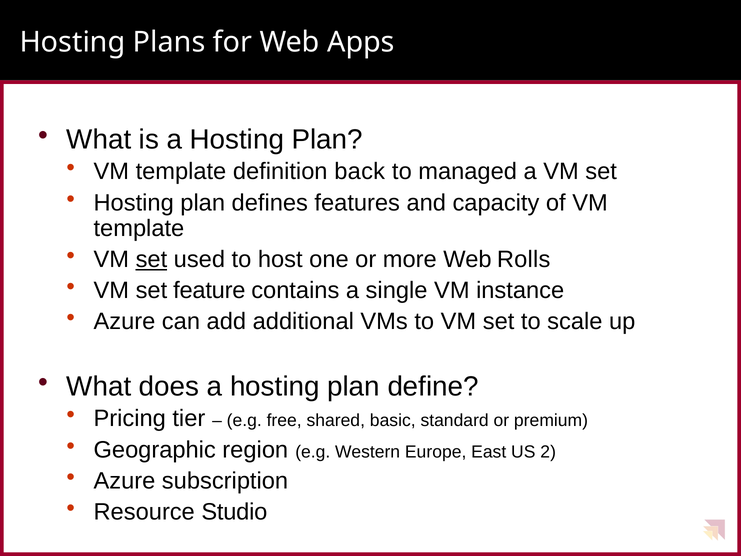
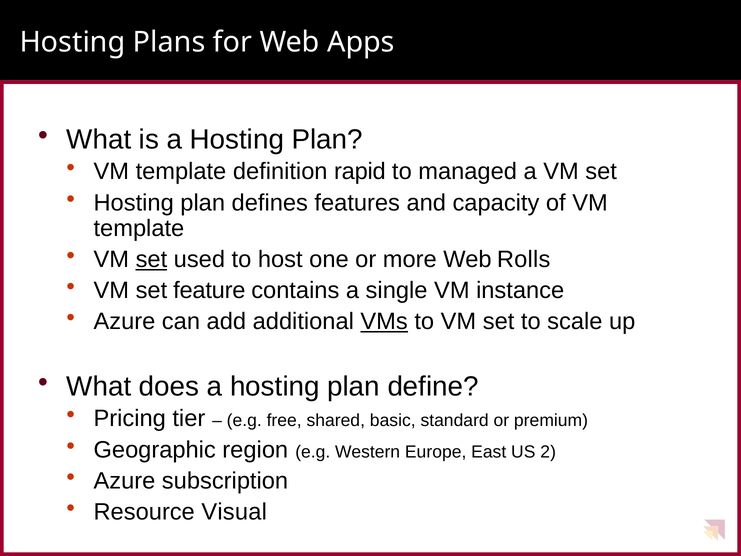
back: back -> rapid
VMs underline: none -> present
Studio: Studio -> Visual
